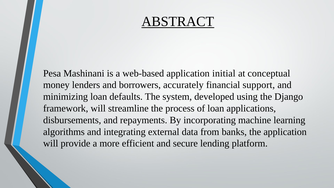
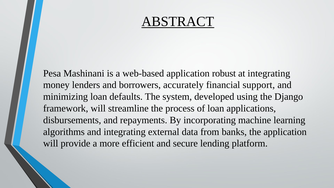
initial: initial -> robust
at conceptual: conceptual -> integrating
